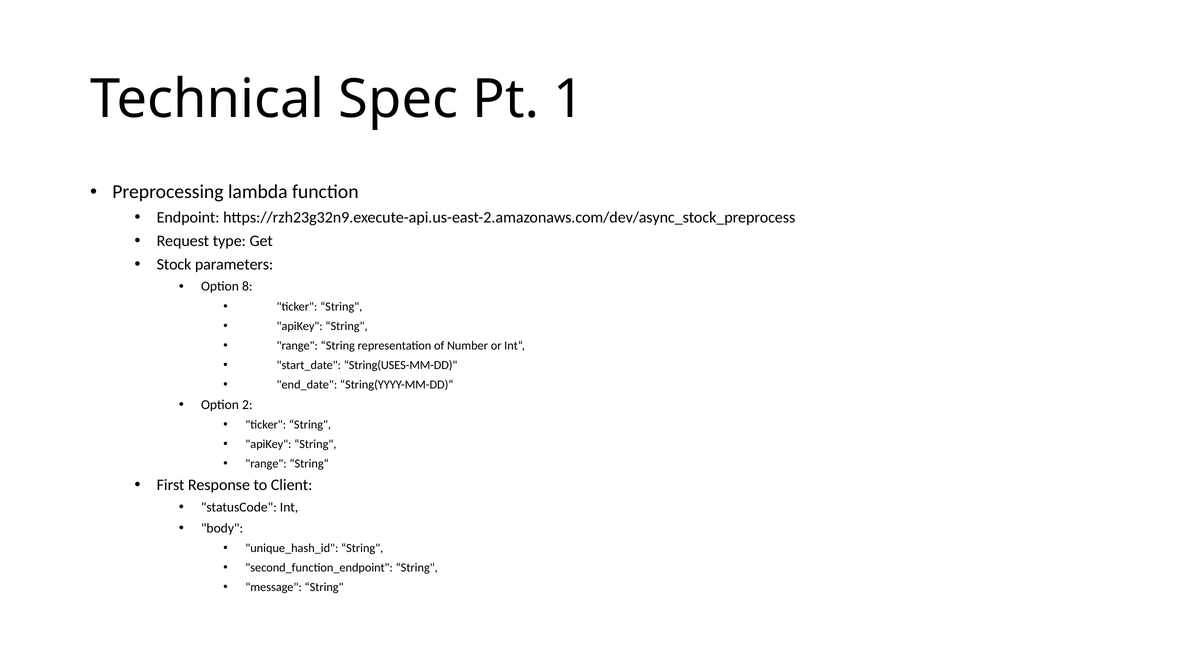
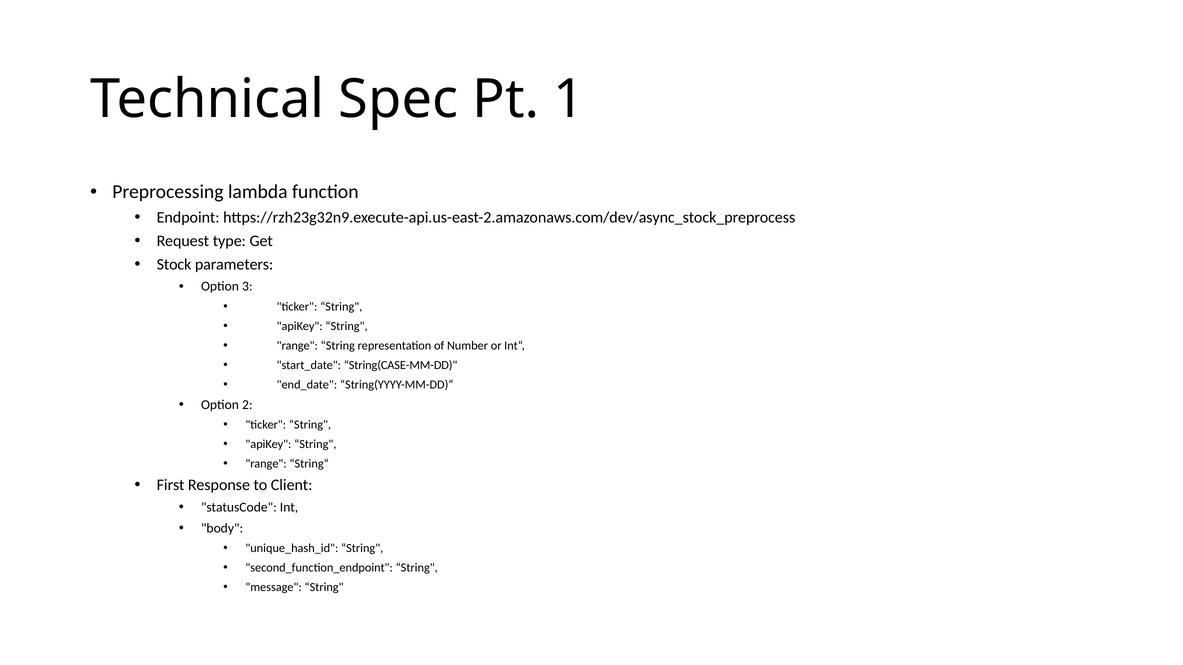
8: 8 -> 3
String(USES-MM-DD: String(USES-MM-DD -> String(CASE-MM-DD
